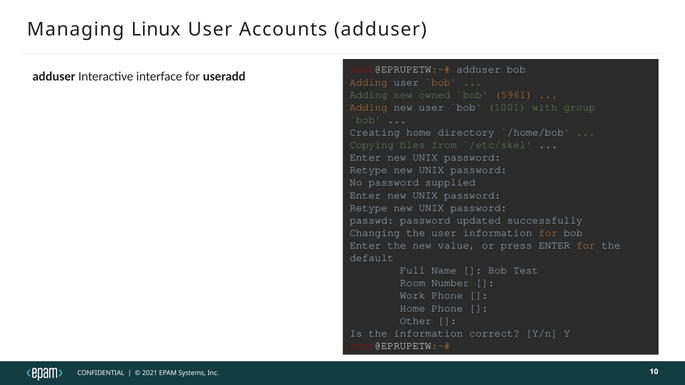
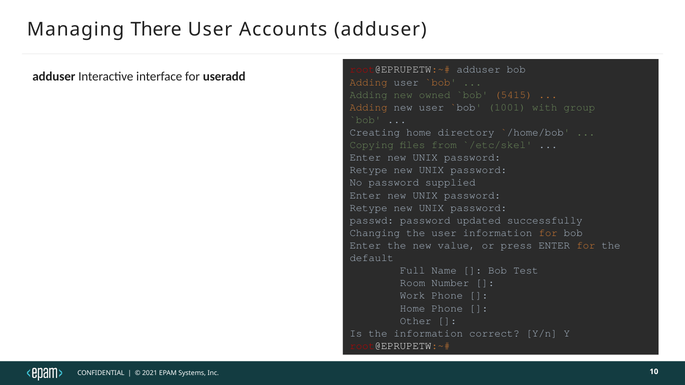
Linux: Linux -> There
5961: 5961 -> 5415
